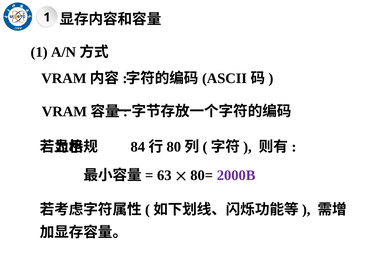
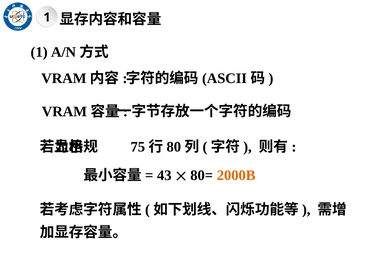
84: 84 -> 75
63: 63 -> 43
2000B colour: purple -> orange
